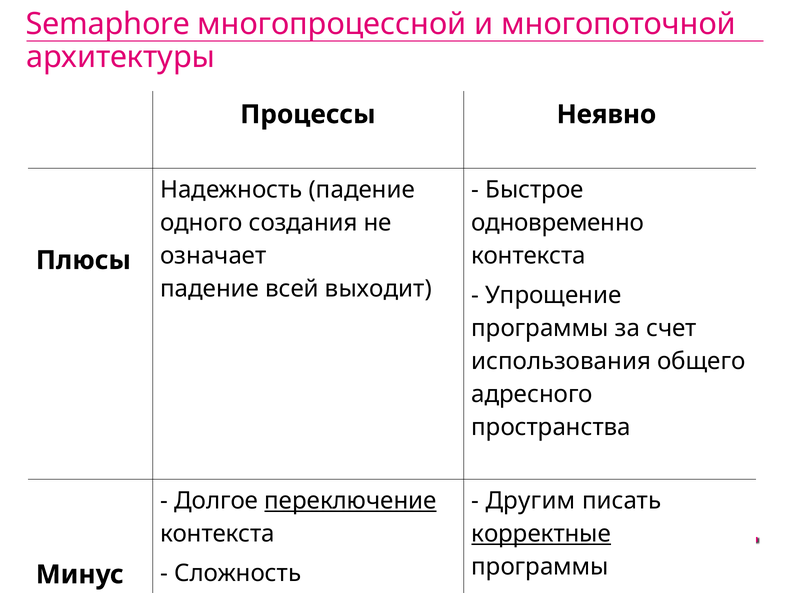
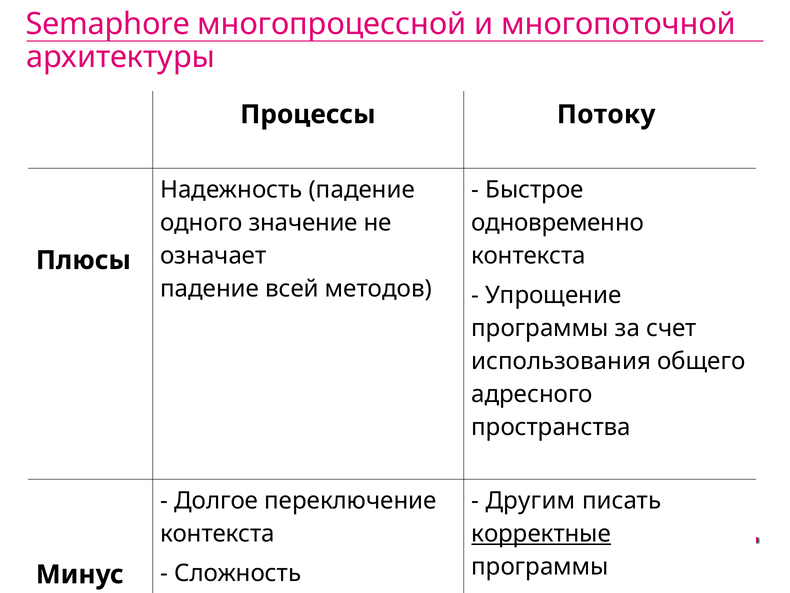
Неявно: Неявно -> Потоку
создания: создания -> значение
выходит: выходит -> методов
переключение underline: present -> none
